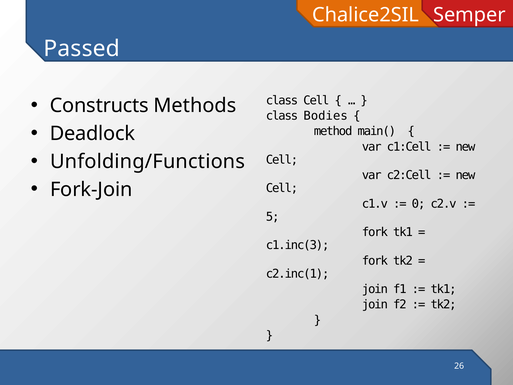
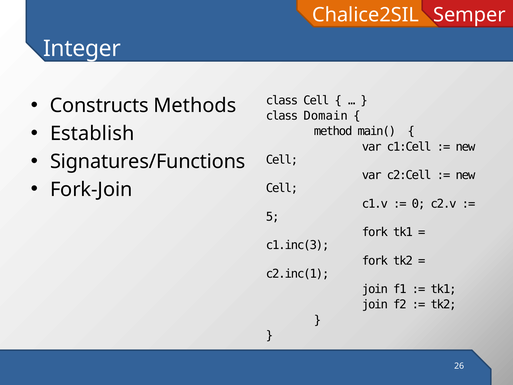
Passed: Passed -> Integer
Bodies: Bodies -> Domain
Deadlock: Deadlock -> Establish
Unfolding/Functions: Unfolding/Functions -> Signatures/Functions
